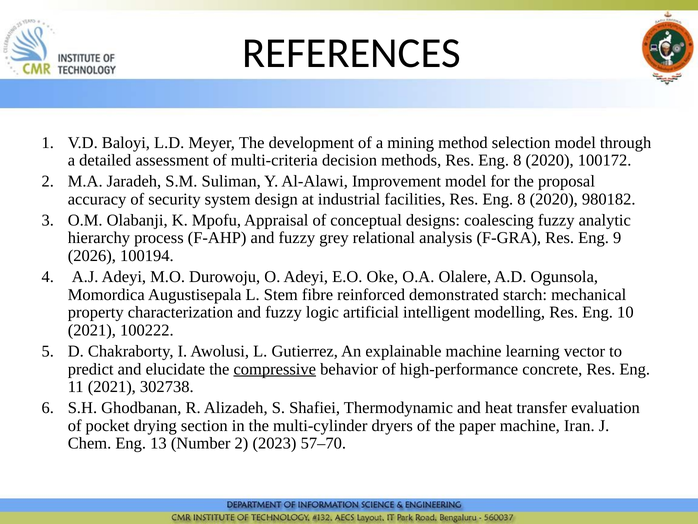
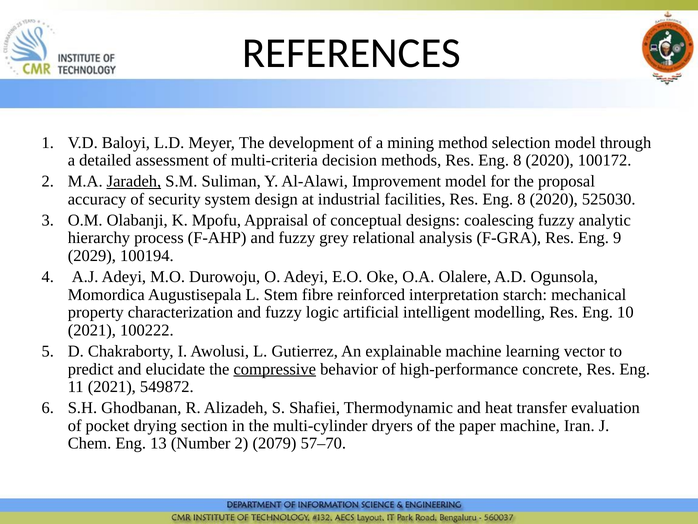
Jaradeh underline: none -> present
980182: 980182 -> 525030
2026: 2026 -> 2029
demonstrated: demonstrated -> interpretation
302738: 302738 -> 549872
2023: 2023 -> 2079
